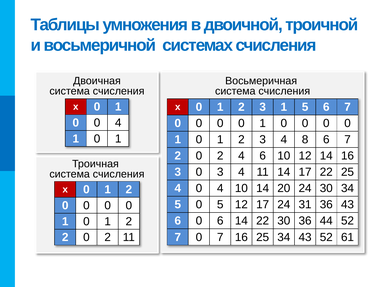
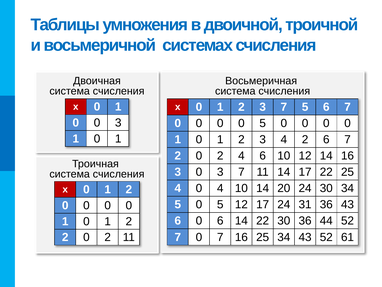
2 3 1: 1 -> 7
0 0 4: 4 -> 3
1 at (263, 123): 1 -> 5
4 8: 8 -> 2
0 3 4: 4 -> 7
